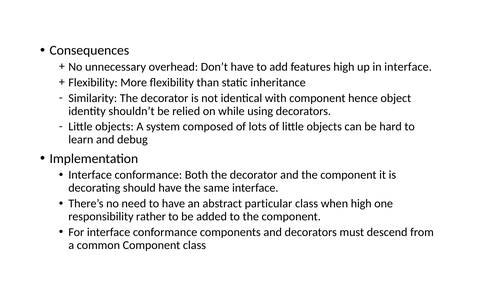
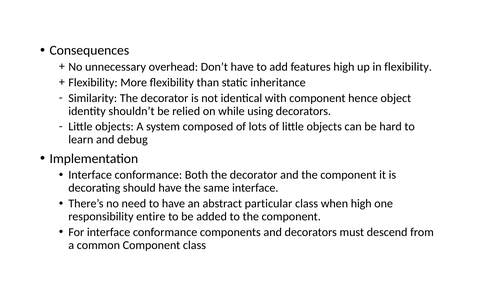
in interface: interface -> flexibility
rather: rather -> entire
